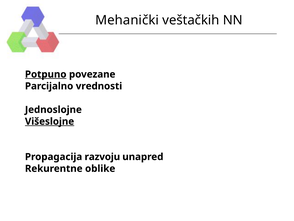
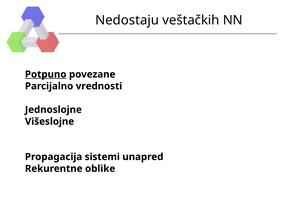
Mehanički: Mehanički -> Nedostaju
Višeslojne underline: present -> none
razvoju: razvoju -> sistemi
